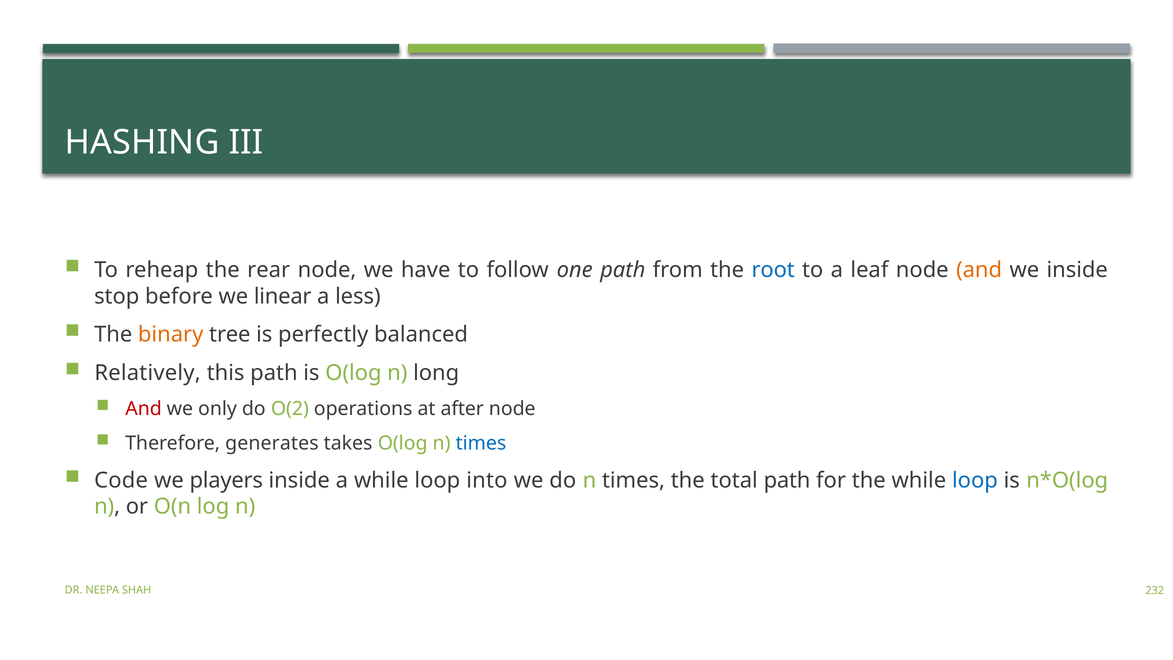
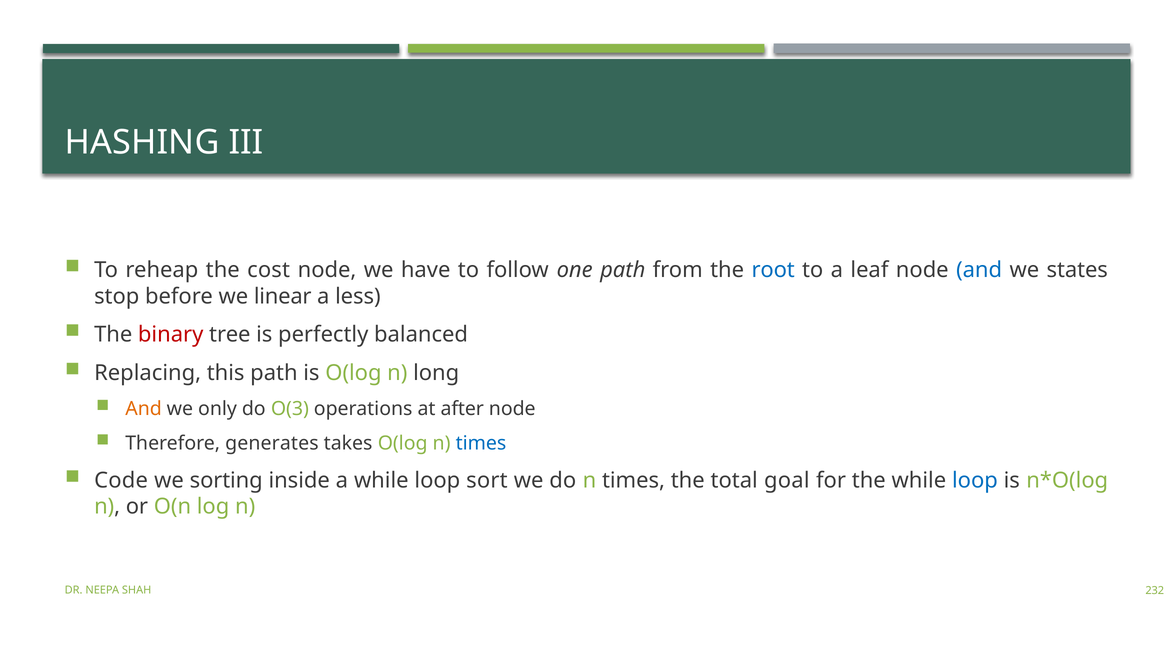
rear: rear -> cost
and at (979, 270) colour: orange -> blue
we inside: inside -> states
binary colour: orange -> red
Relatively: Relatively -> Replacing
And at (144, 409) colour: red -> orange
O(2: O(2 -> O(3
players: players -> sorting
into: into -> sort
total path: path -> goal
